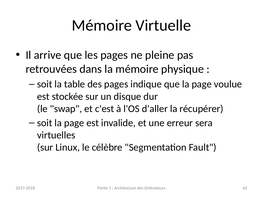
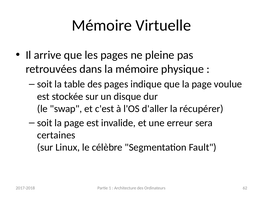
virtuelles: virtuelles -> certaines
